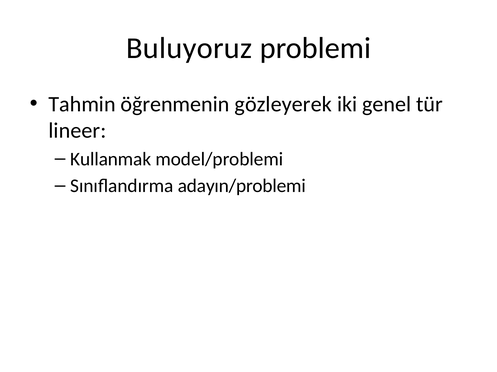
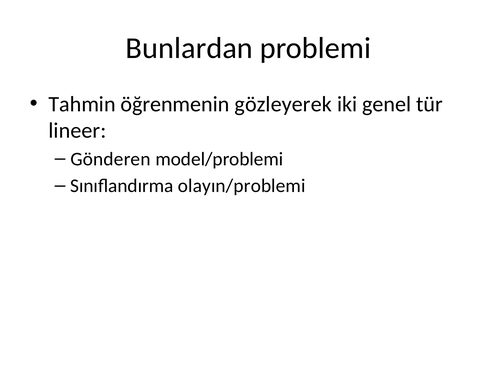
Buluyoruz: Buluyoruz -> Bunlardan
Kullanmak: Kullanmak -> Gönderen
adayın/problemi: adayın/problemi -> olayın/problemi
